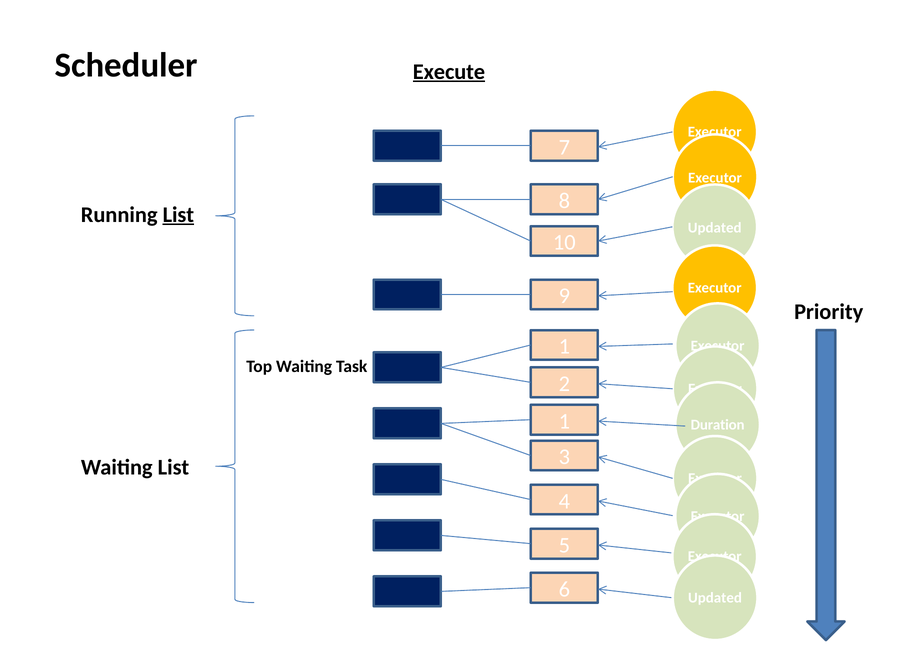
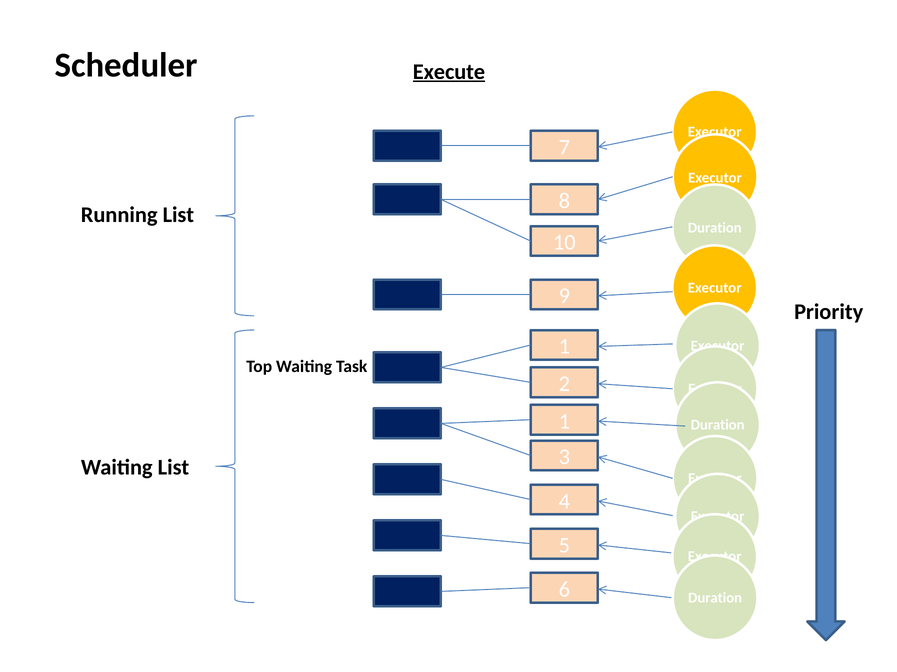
List at (178, 215) underline: present -> none
Updated at (715, 228): Updated -> Duration
Updated at (715, 598): Updated -> Duration
